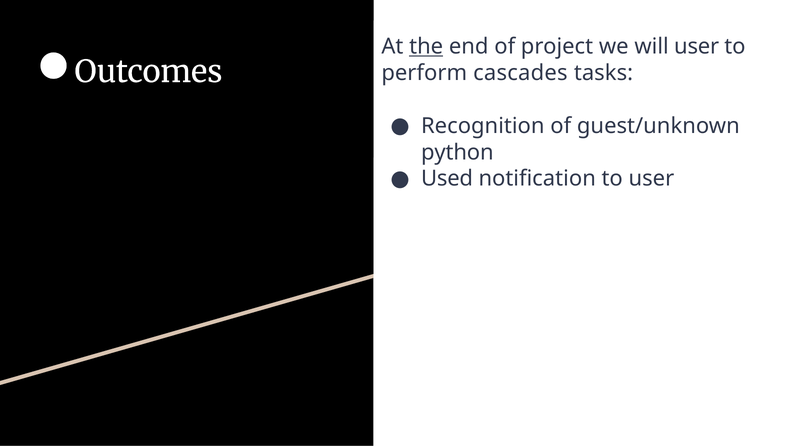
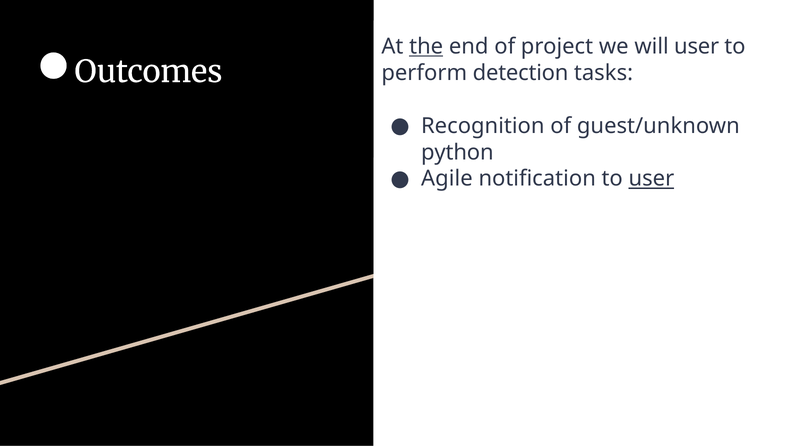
cascades: cascades -> detection
Used: Used -> Agile
user at (651, 178) underline: none -> present
